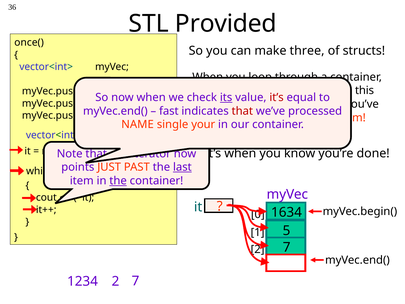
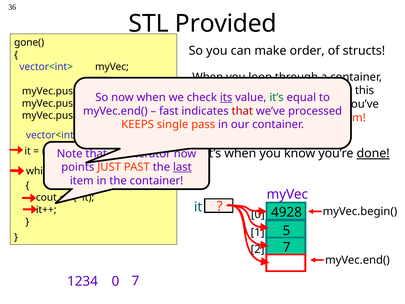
once(: once( -> gone(
three: three -> order
it’s colour: red -> green
NAME: NAME -> KEEPS
your: your -> pass
done underline: none -> present
the at (118, 181) underline: present -> none
1634: 1634 -> 4928
1234 2: 2 -> 0
